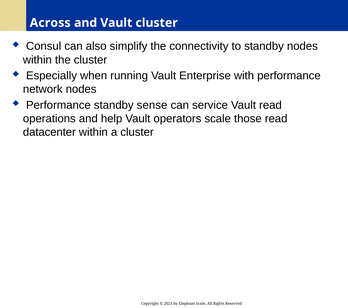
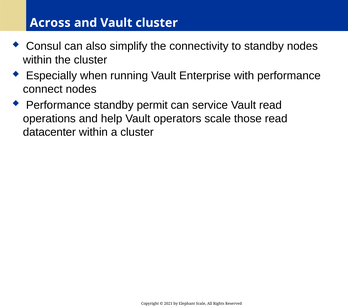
network: network -> connect
sense: sense -> permit
